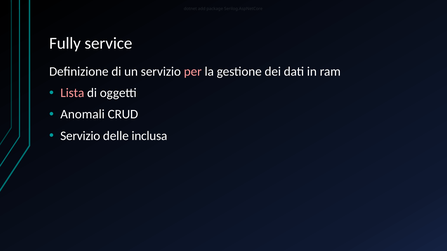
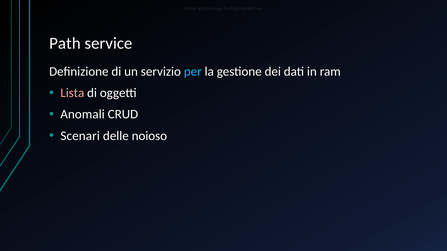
Fully: Fully -> Path
per colour: pink -> light blue
Servizio at (80, 136): Servizio -> Scenari
inclusa: inclusa -> noioso
